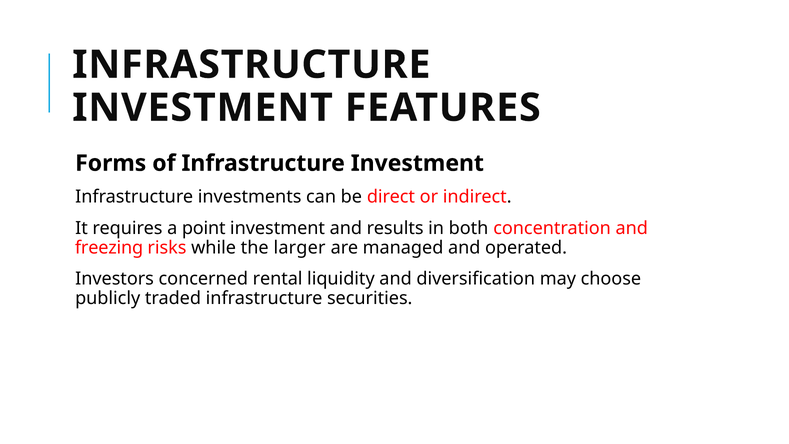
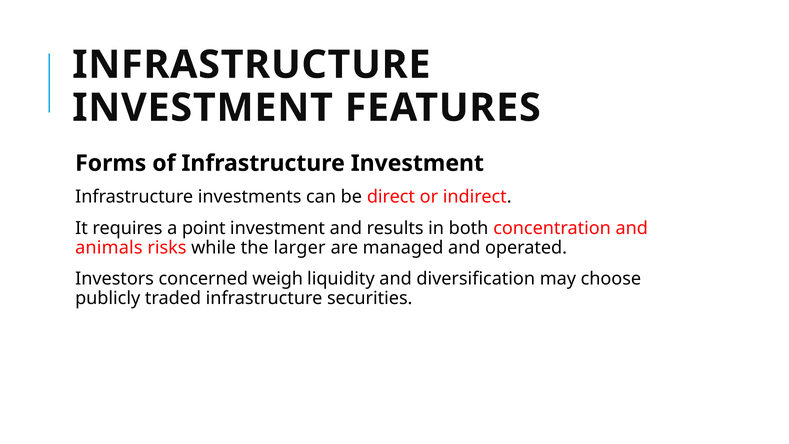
freezing: freezing -> animals
rental: rental -> weigh
